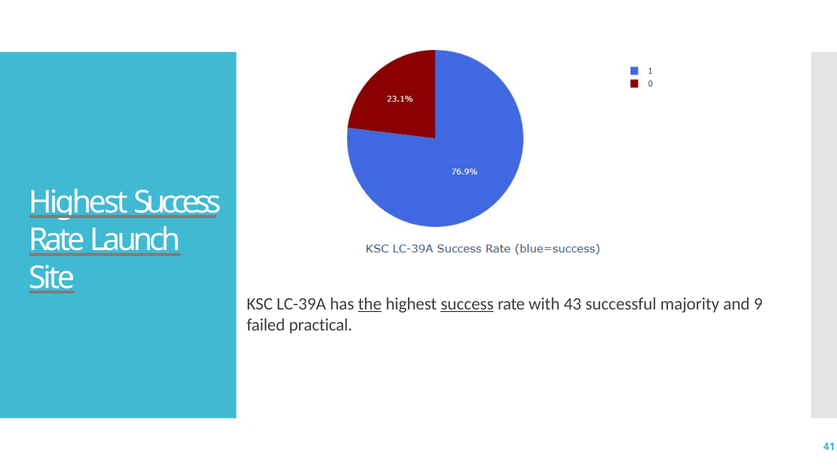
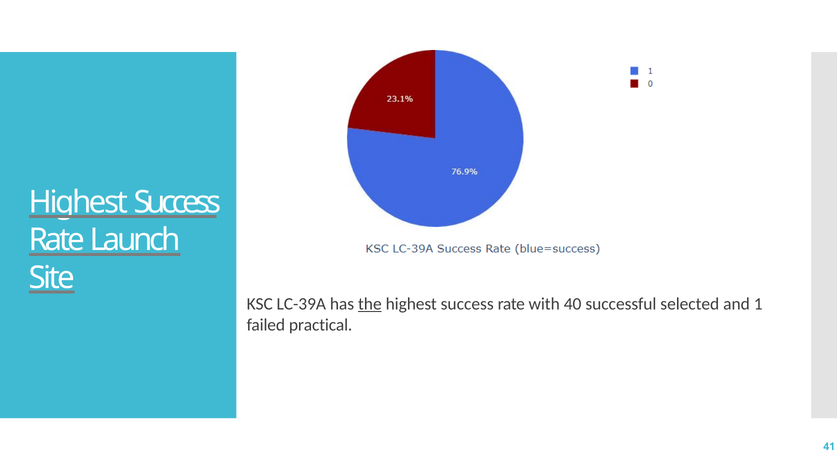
success at (467, 304) underline: present -> none
43: 43 -> 40
majority: majority -> selected
9: 9 -> 1
